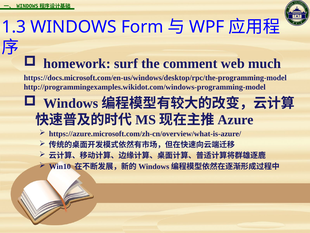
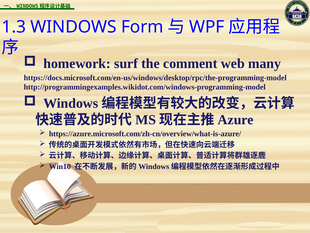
much: much -> many
